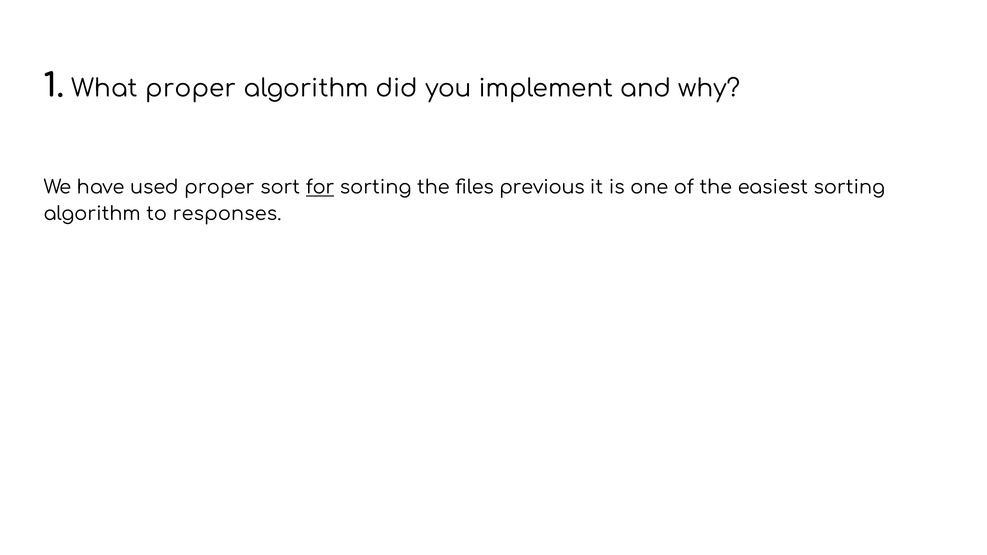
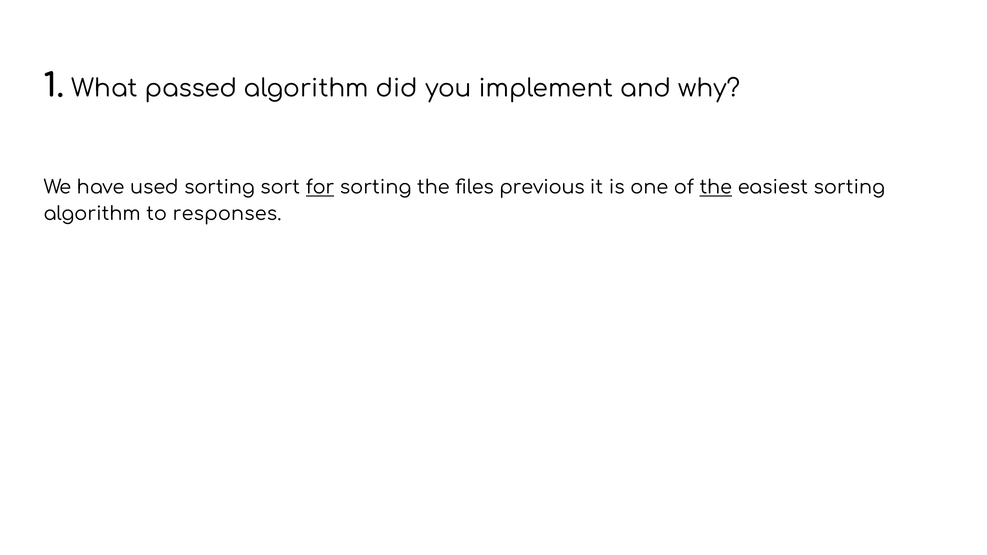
What proper: proper -> passed
used proper: proper -> sorting
the at (716, 188) underline: none -> present
